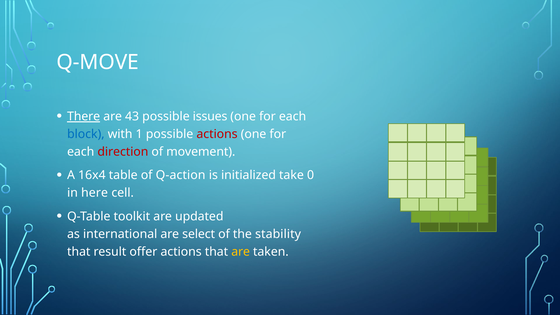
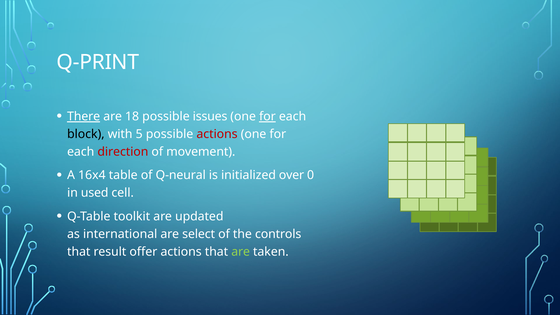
Q-MOVE: Q-MOVE -> Q-PRINT
43: 43 -> 18
for at (267, 117) underline: none -> present
block colour: blue -> black
1: 1 -> 5
Q-action: Q-action -> Q-neural
take: take -> over
here: here -> used
stability: stability -> controls
are at (241, 252) colour: yellow -> light green
